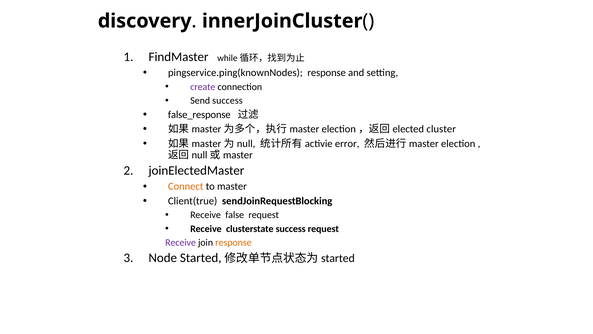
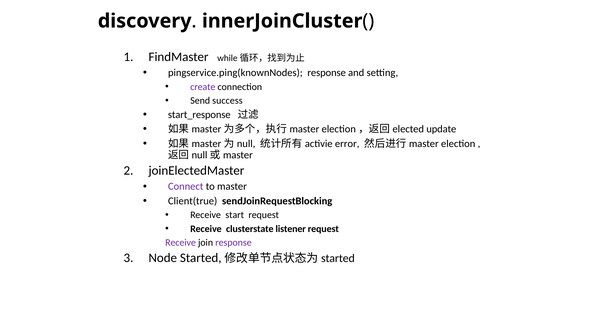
false_response: false_response -> start_response
cluster: cluster -> update
Connect colour: orange -> purple
false: false -> start
clusterstate success: success -> listener
response at (233, 242) colour: orange -> purple
